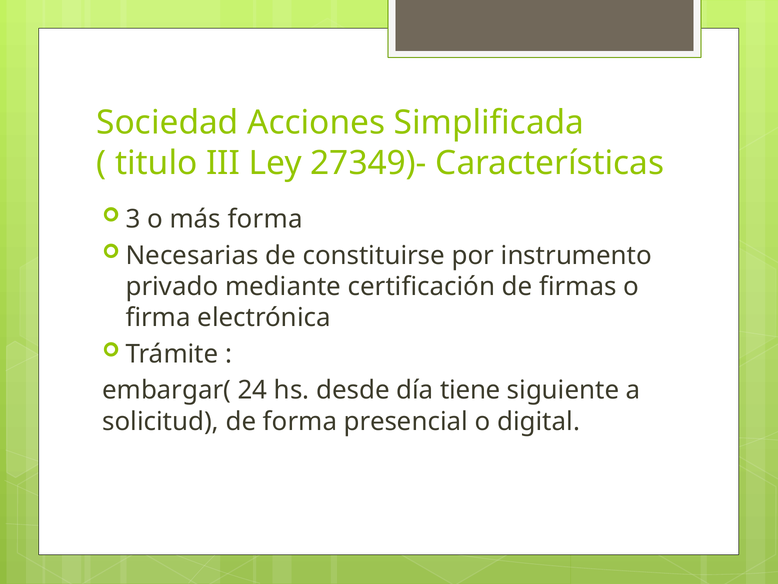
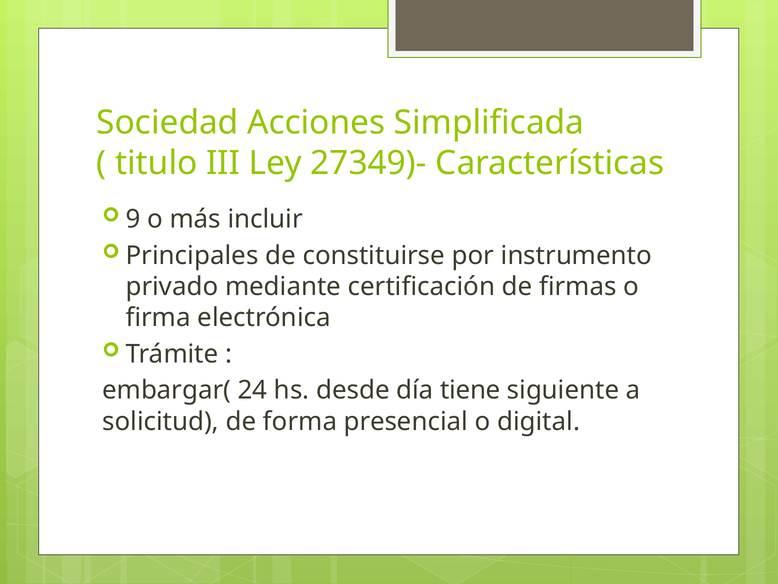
3: 3 -> 9
más forma: forma -> incluir
Necesarias: Necesarias -> Principales
